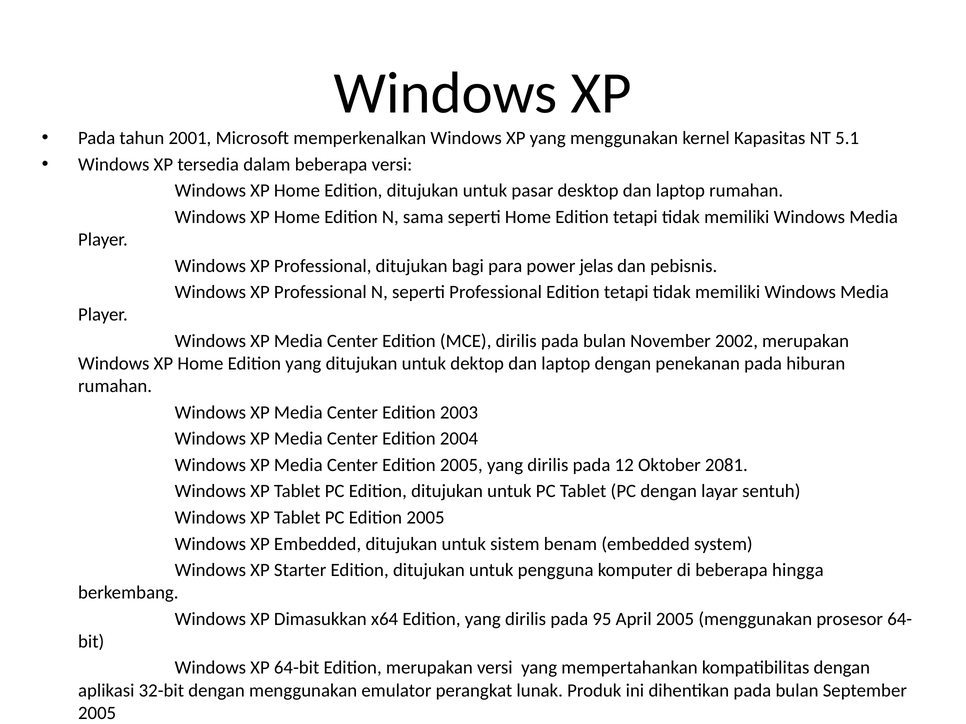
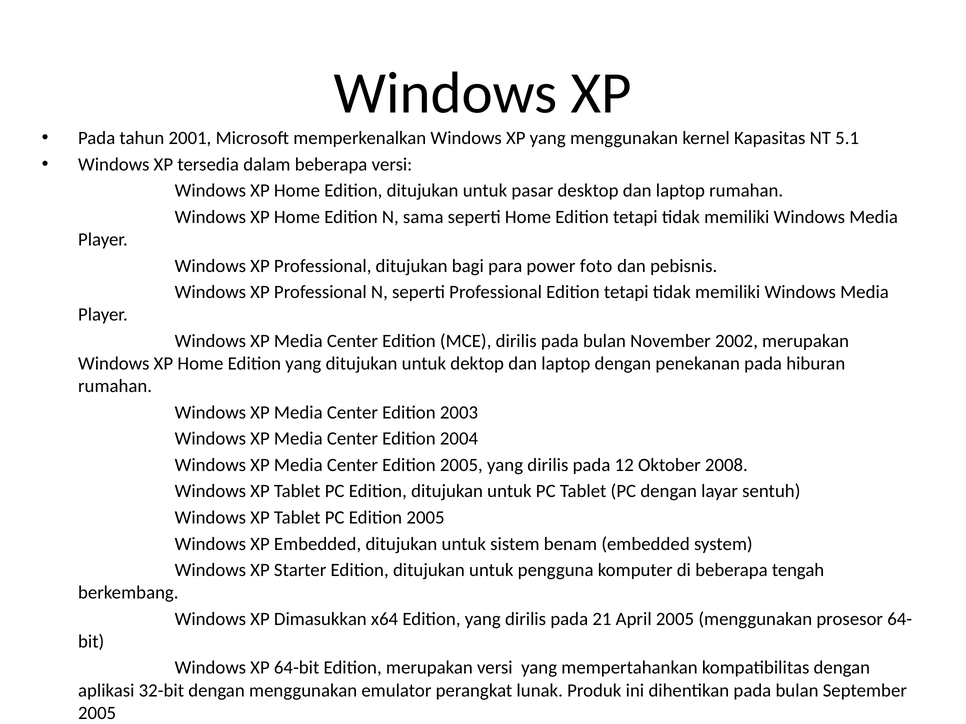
jelas: jelas -> foto
2081: 2081 -> 2008
hingga: hingga -> tengah
95: 95 -> 21
